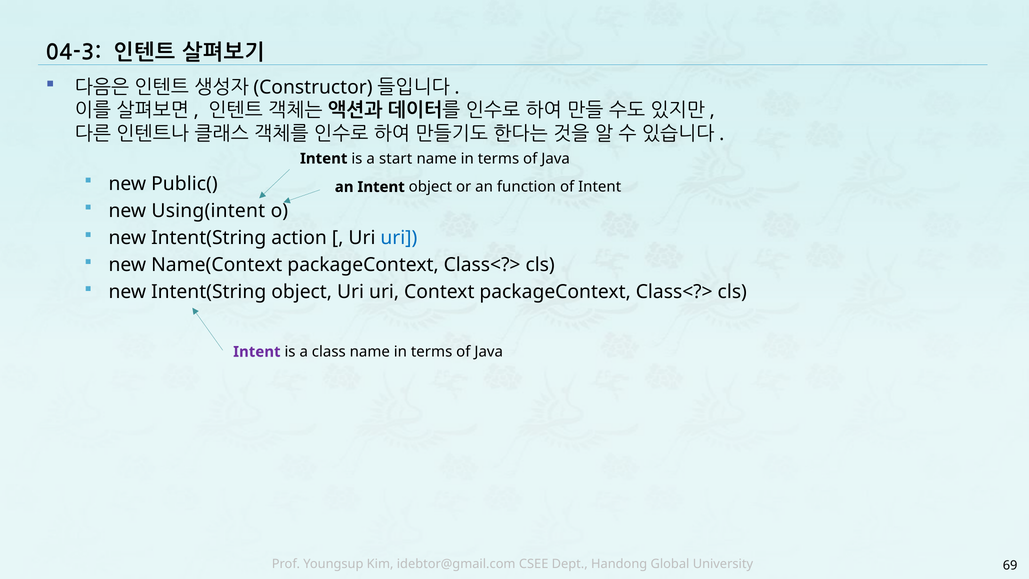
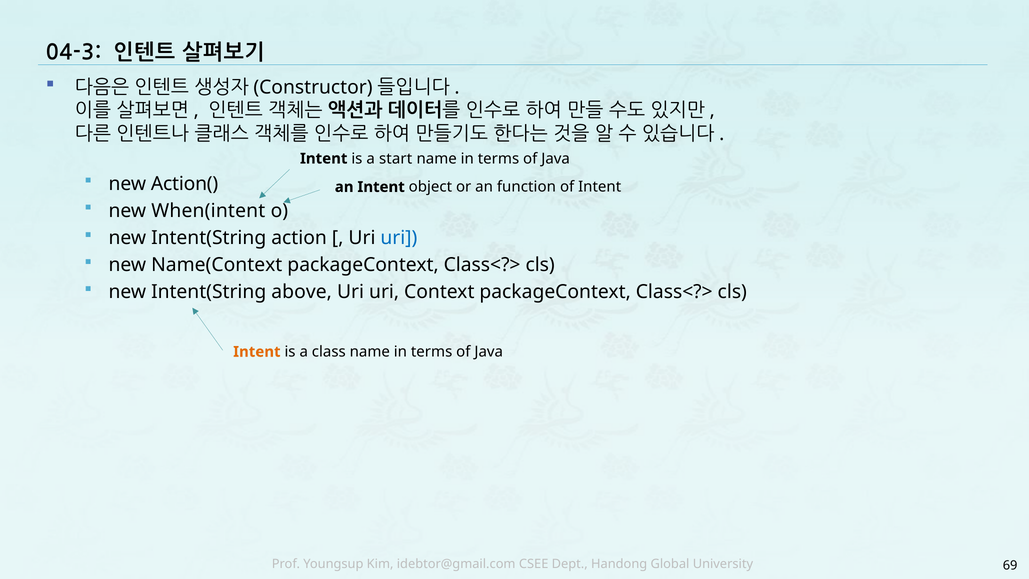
Public(: Public( -> Action(
Using(intent: Using(intent -> When(intent
Intent(String object: object -> above
Intent at (257, 352) colour: purple -> orange
